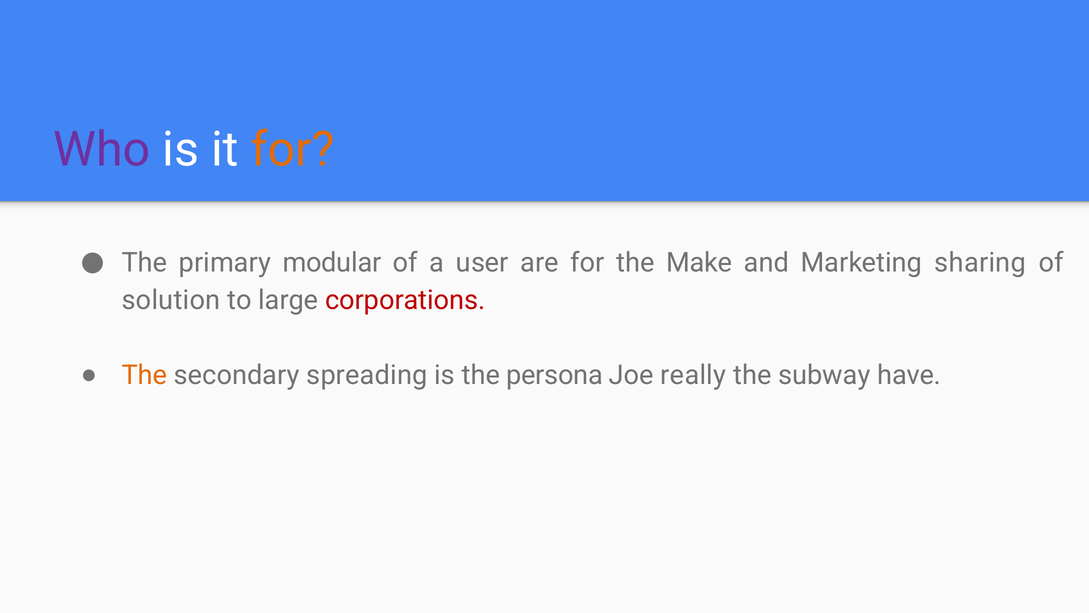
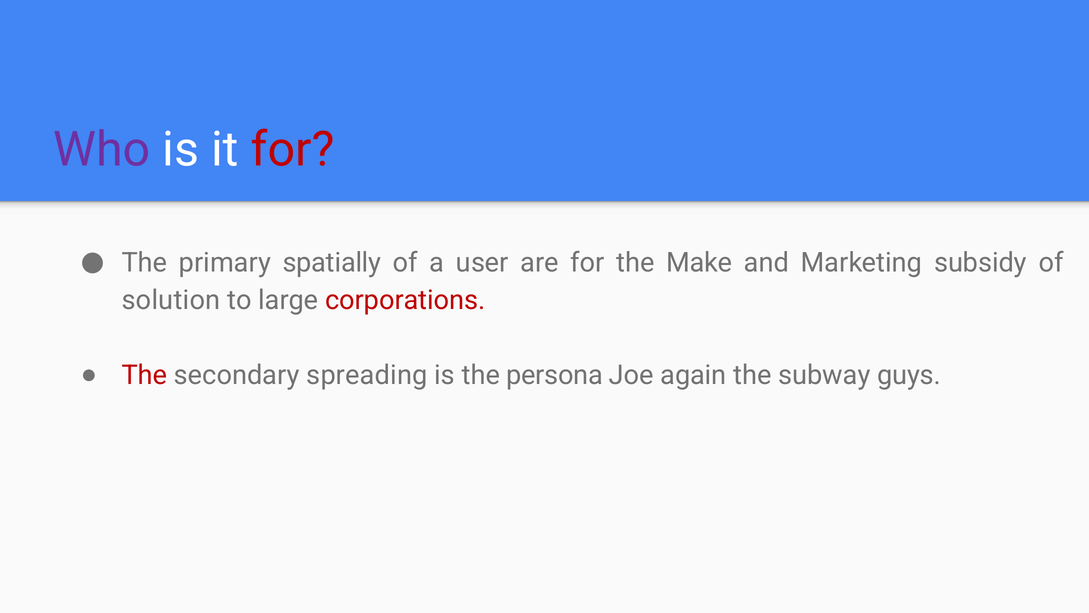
for at (293, 149) colour: orange -> red
modular: modular -> spatially
sharing: sharing -> subsidy
The at (144, 375) colour: orange -> red
really: really -> again
have: have -> guys
